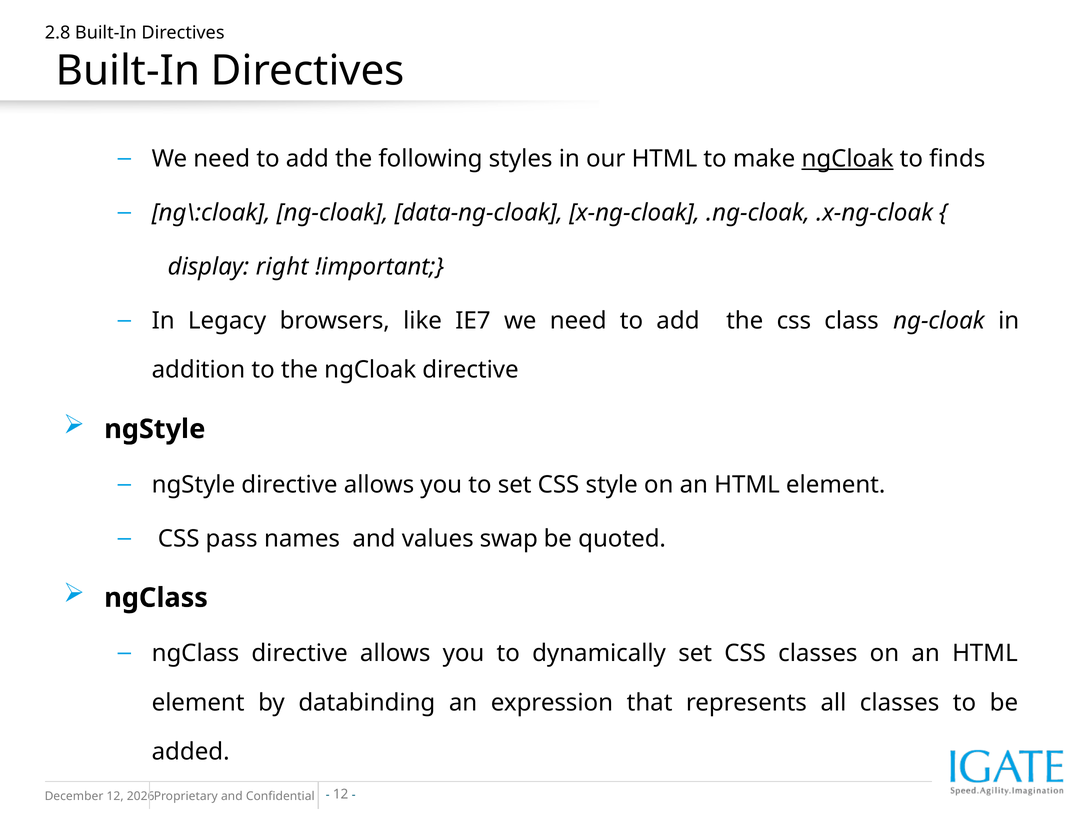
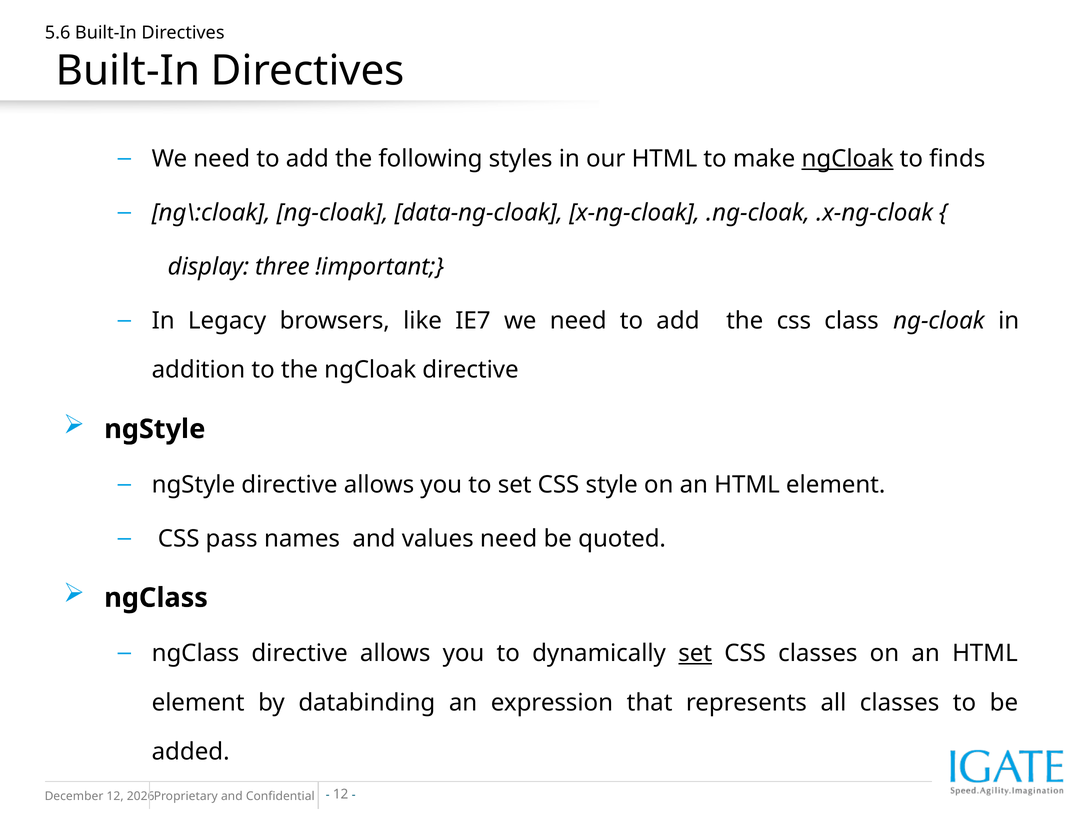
2.8: 2.8 -> 5.6
right: right -> three
values swap: swap -> need
set at (695, 654) underline: none -> present
